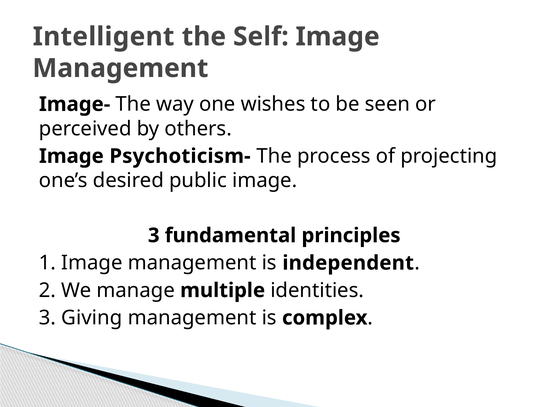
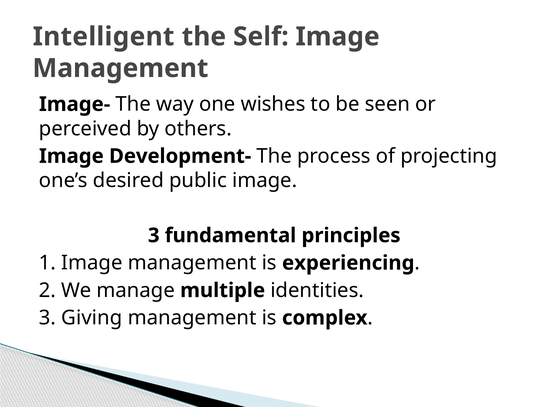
Psychoticism-: Psychoticism- -> Development-
independent: independent -> experiencing
